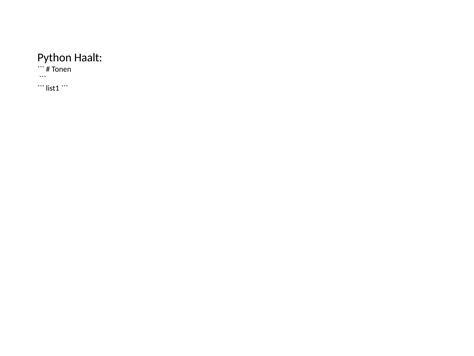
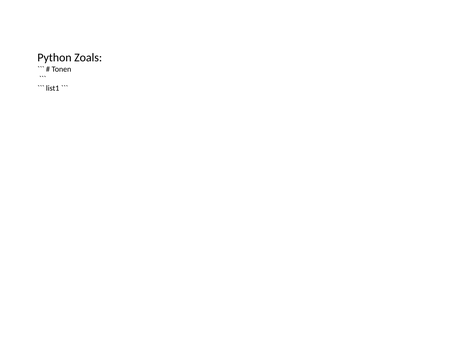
Haalt: Haalt -> Zoals
